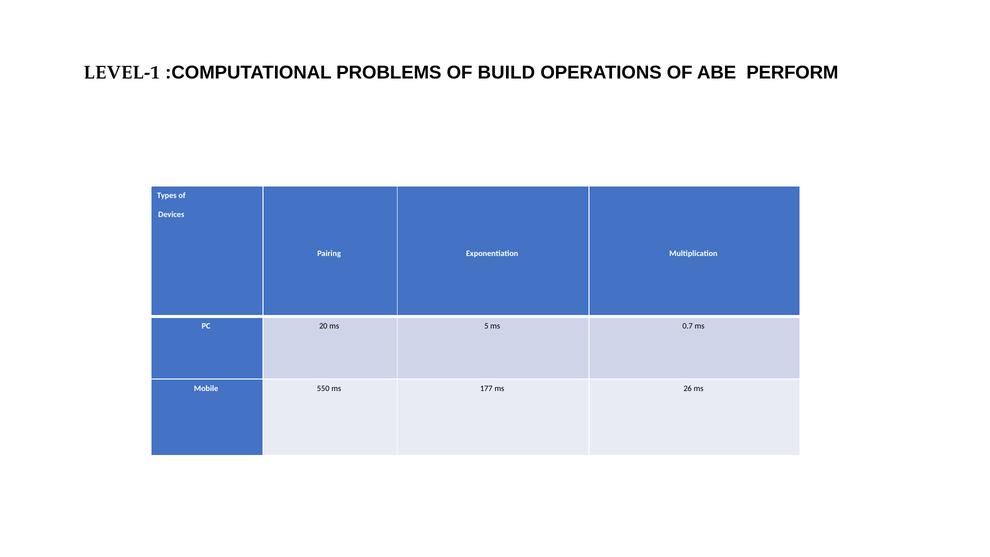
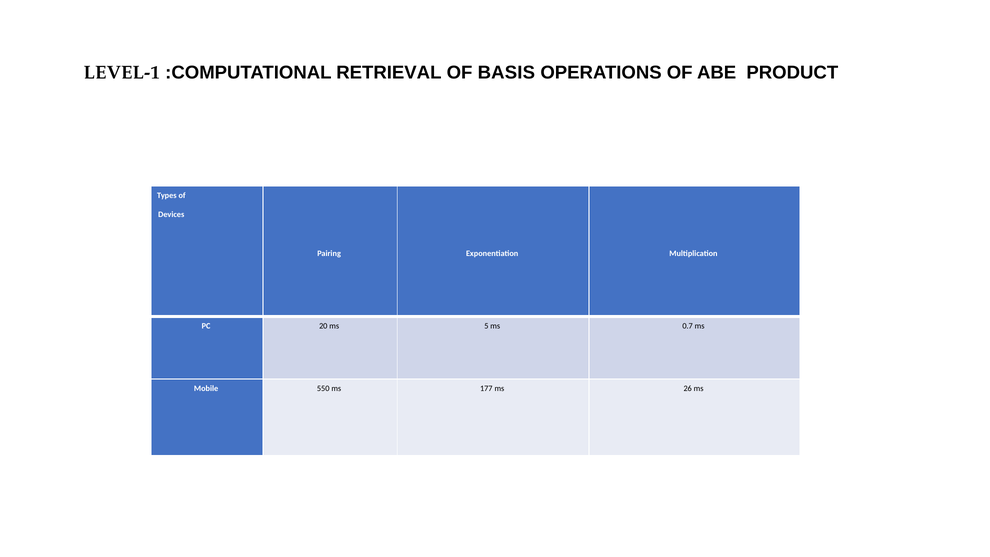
PROBLEMS: PROBLEMS -> RETRIEVAL
BUILD: BUILD -> BASIS
PERFORM: PERFORM -> PRODUCT
